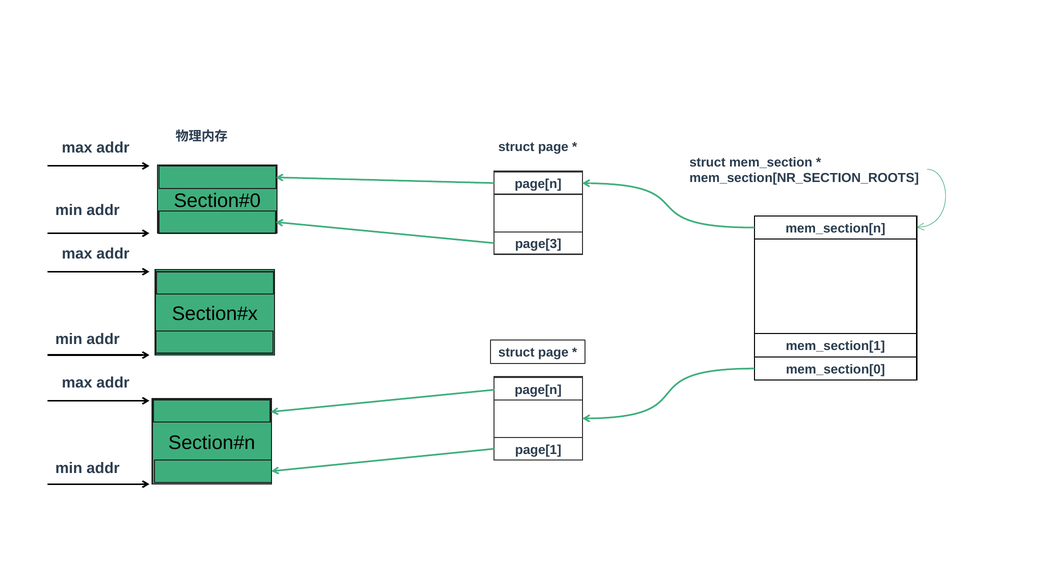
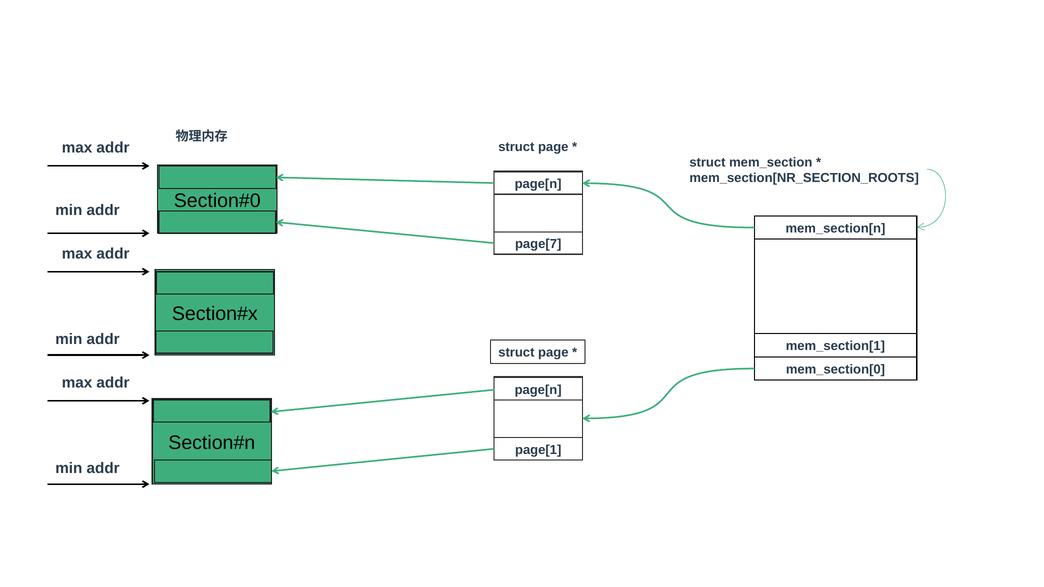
page[3: page[3 -> page[7
